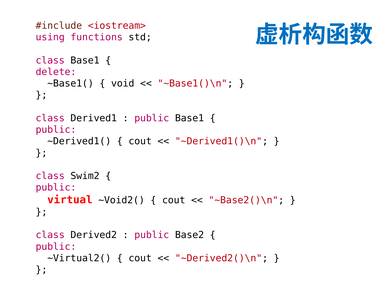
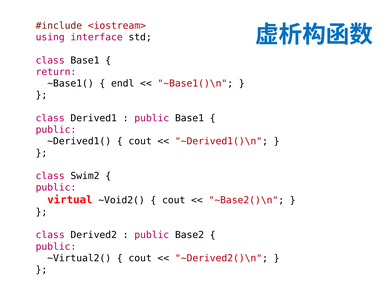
functions: functions -> interface
delete: delete -> return
void: void -> endl
